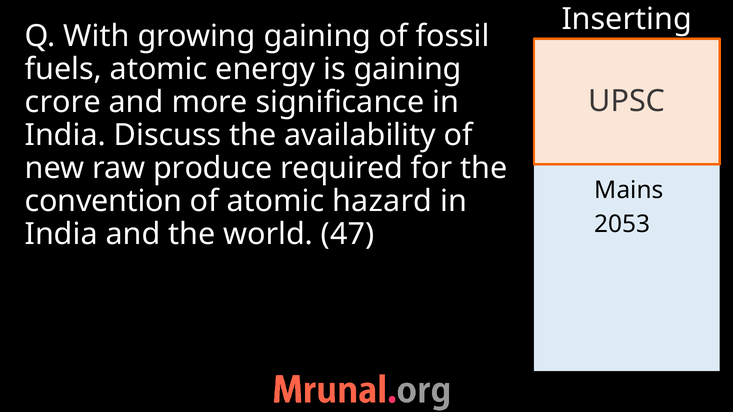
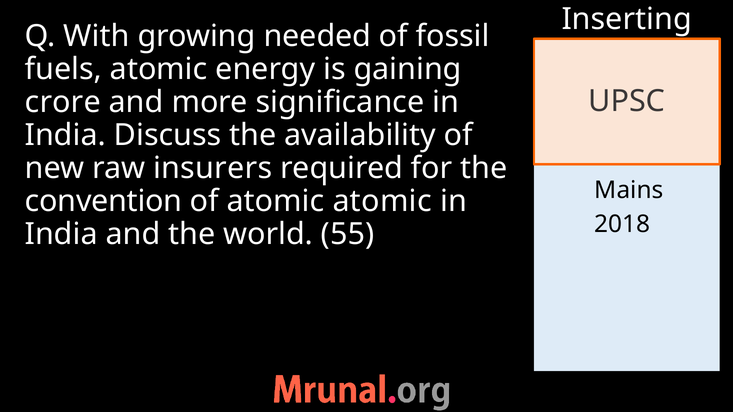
growing gaining: gaining -> needed
produce: produce -> insurers
atomic hazard: hazard -> atomic
2053: 2053 -> 2018
47: 47 -> 55
